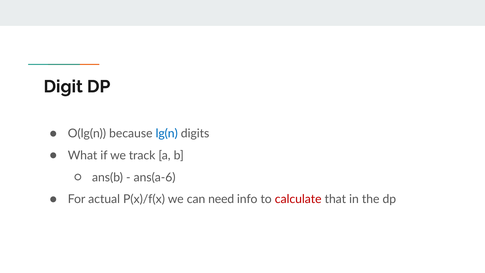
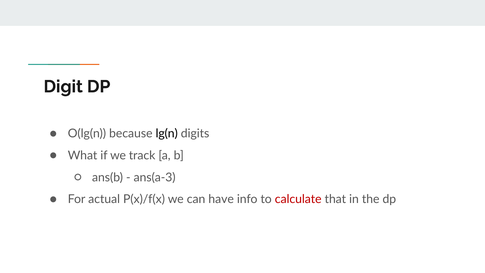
lg(n colour: blue -> black
ans(a-6: ans(a-6 -> ans(a-3
need: need -> have
